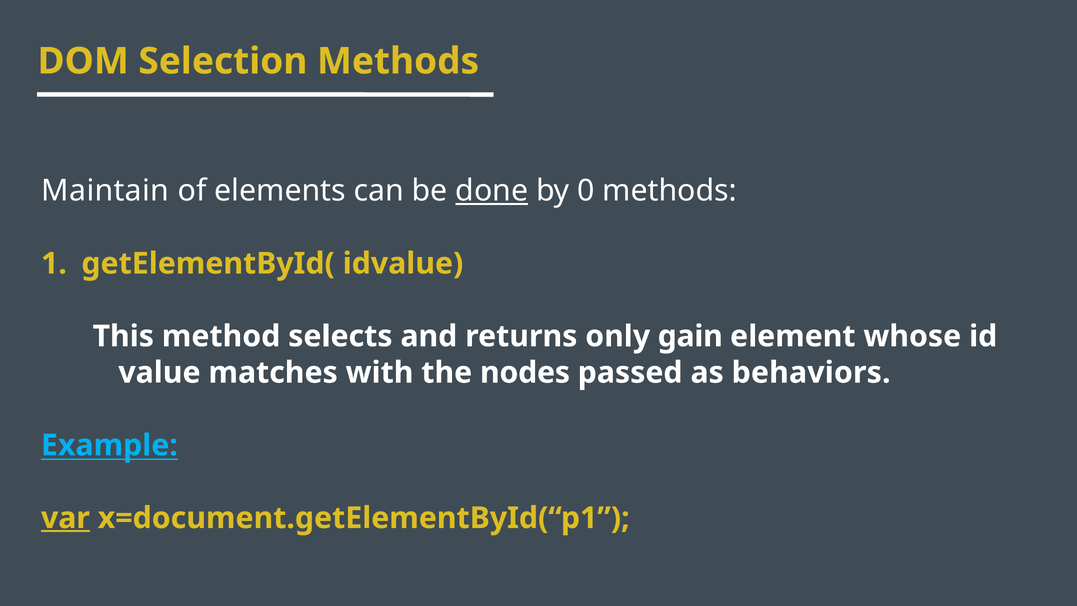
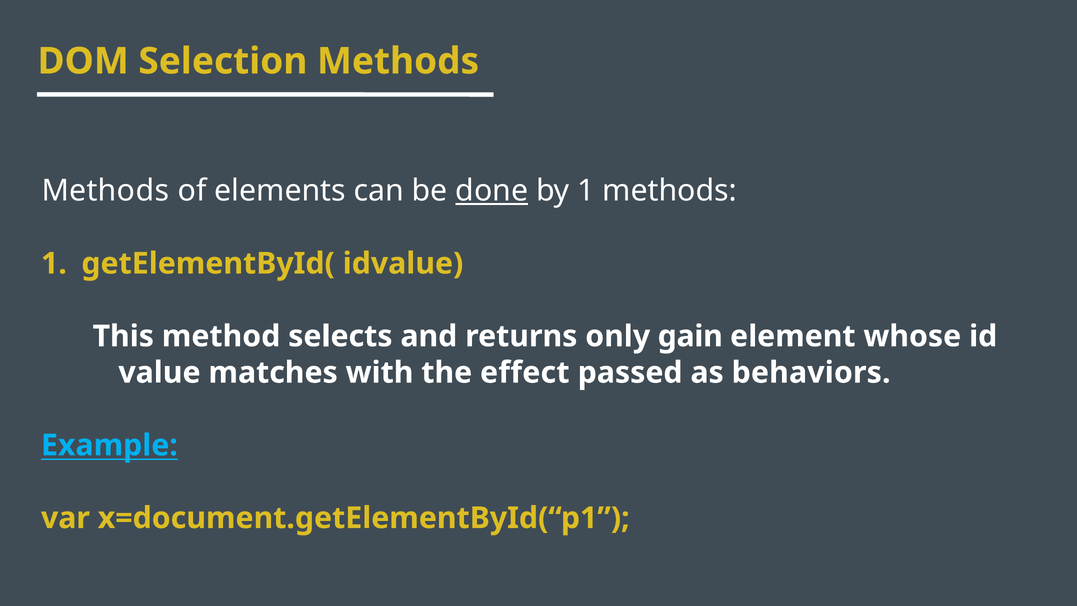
Maintain at (105, 191): Maintain -> Methods
by 0: 0 -> 1
nodes: nodes -> effect
var underline: present -> none
